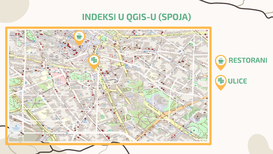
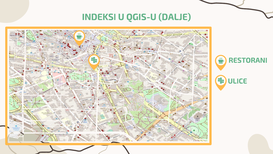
SPOJA: SPOJA -> DALJE
